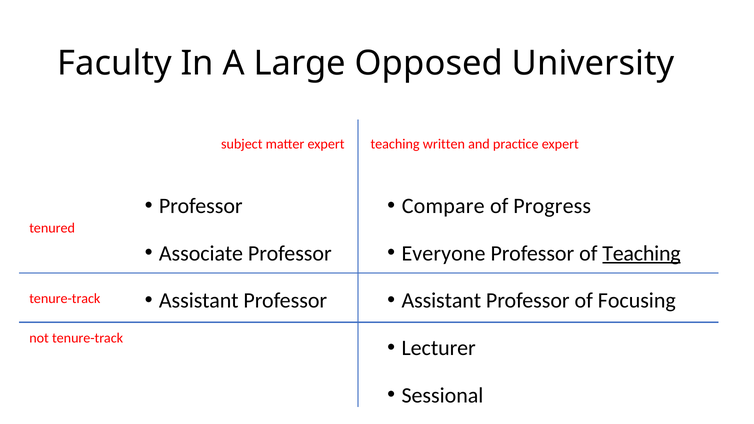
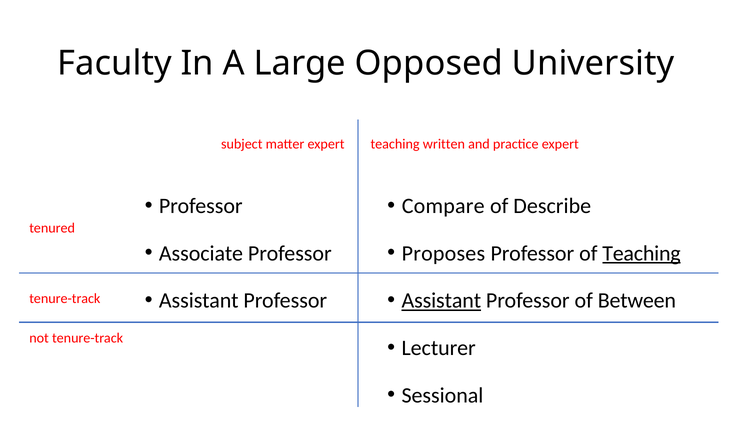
Progress: Progress -> Describe
Everyone: Everyone -> Proposes
Assistant at (441, 301) underline: none -> present
Focusing: Focusing -> Between
